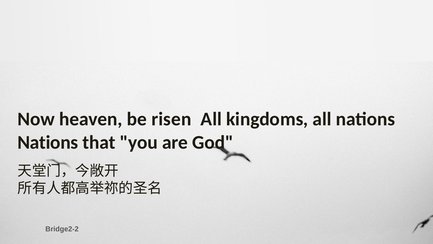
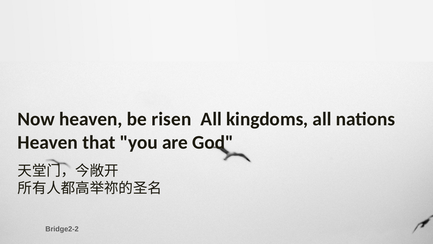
Nations at (48, 142): Nations -> Heaven
